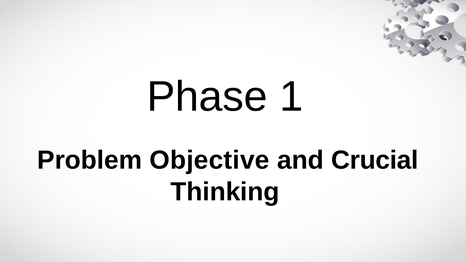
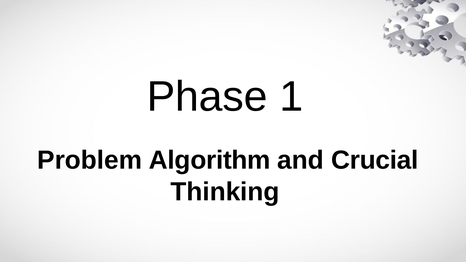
Objective: Objective -> Algorithm
